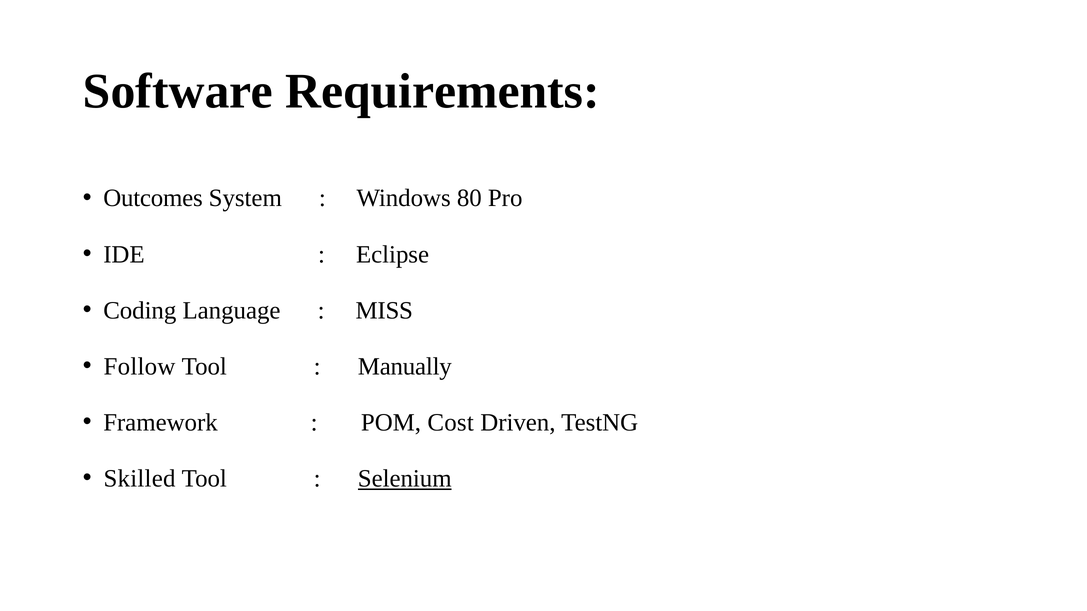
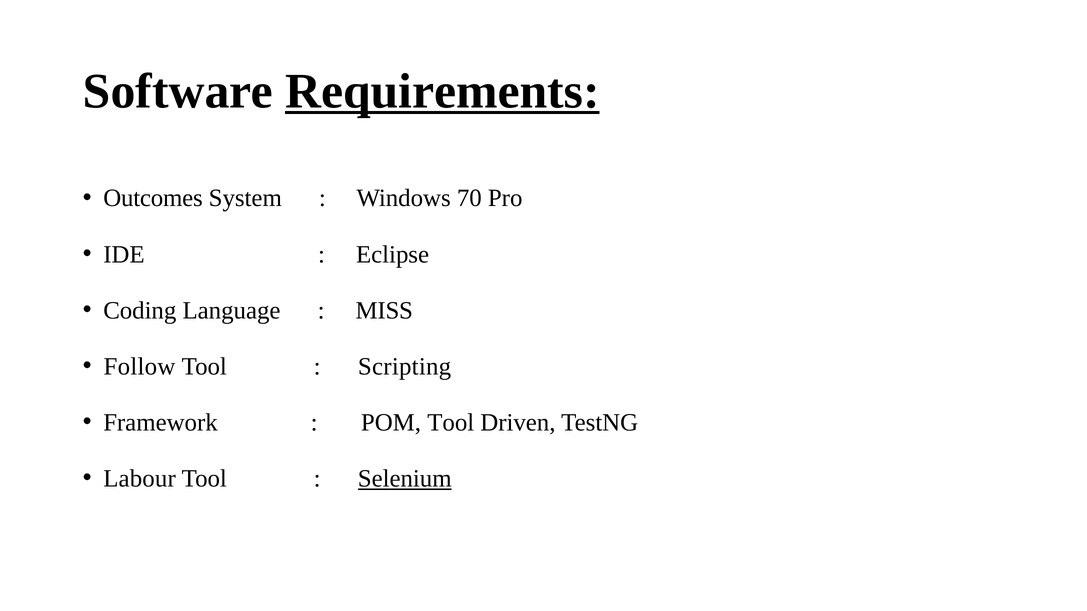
Requirements underline: none -> present
80: 80 -> 70
Manually: Manually -> Scripting
POM Cost: Cost -> Tool
Skilled: Skilled -> Labour
